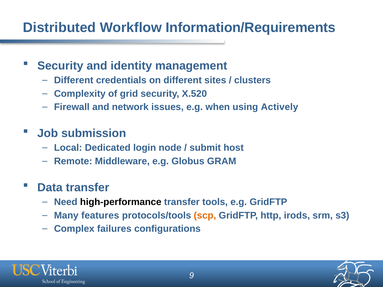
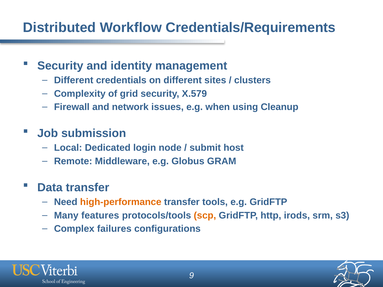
Information/Requirements: Information/Requirements -> Credentials/Requirements
X.520: X.520 -> X.579
Actively: Actively -> Cleanup
high-performance colour: black -> orange
